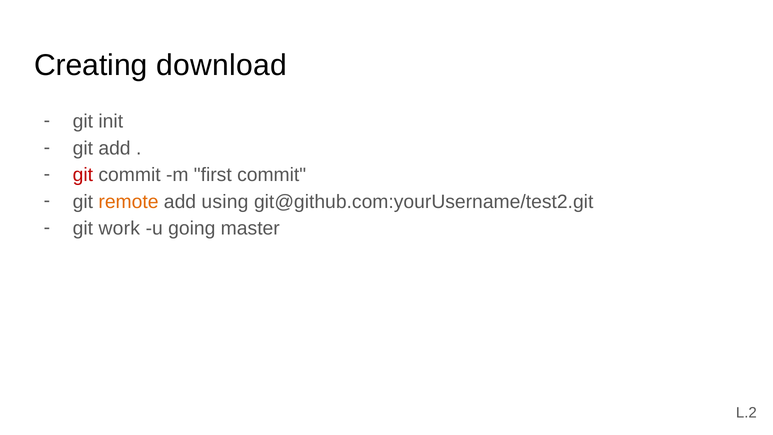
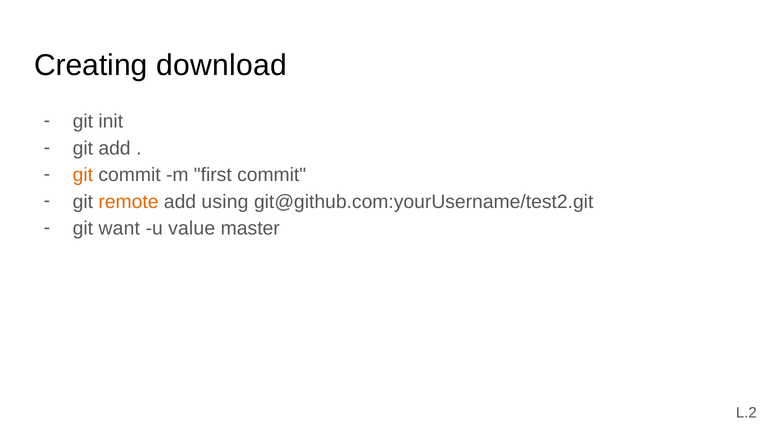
git at (83, 175) colour: red -> orange
work: work -> want
going: going -> value
